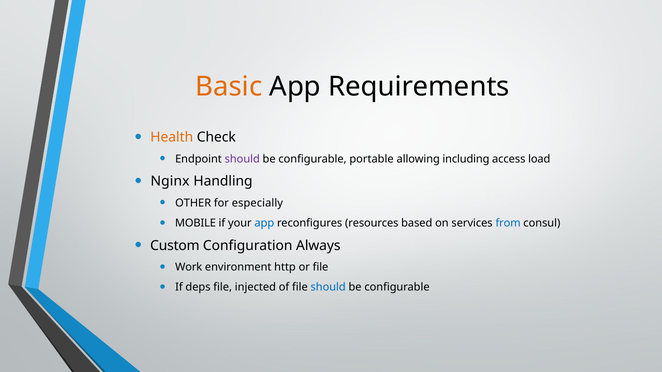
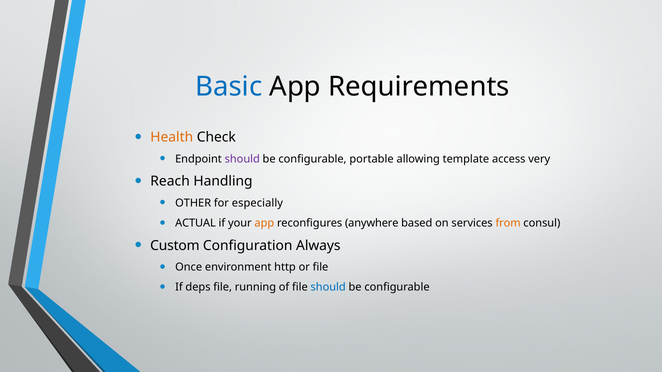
Basic colour: orange -> blue
including: including -> template
load: load -> very
Nginx: Nginx -> Reach
MOBILE: MOBILE -> ACTUAL
app at (264, 223) colour: blue -> orange
resources: resources -> anywhere
from colour: blue -> orange
Work: Work -> Once
injected: injected -> running
